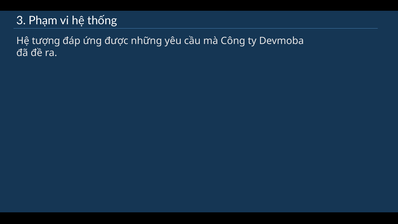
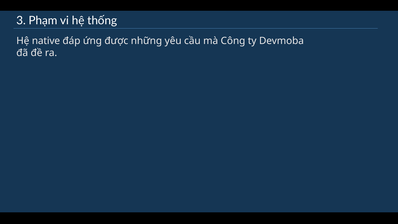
tượng: tượng -> native
